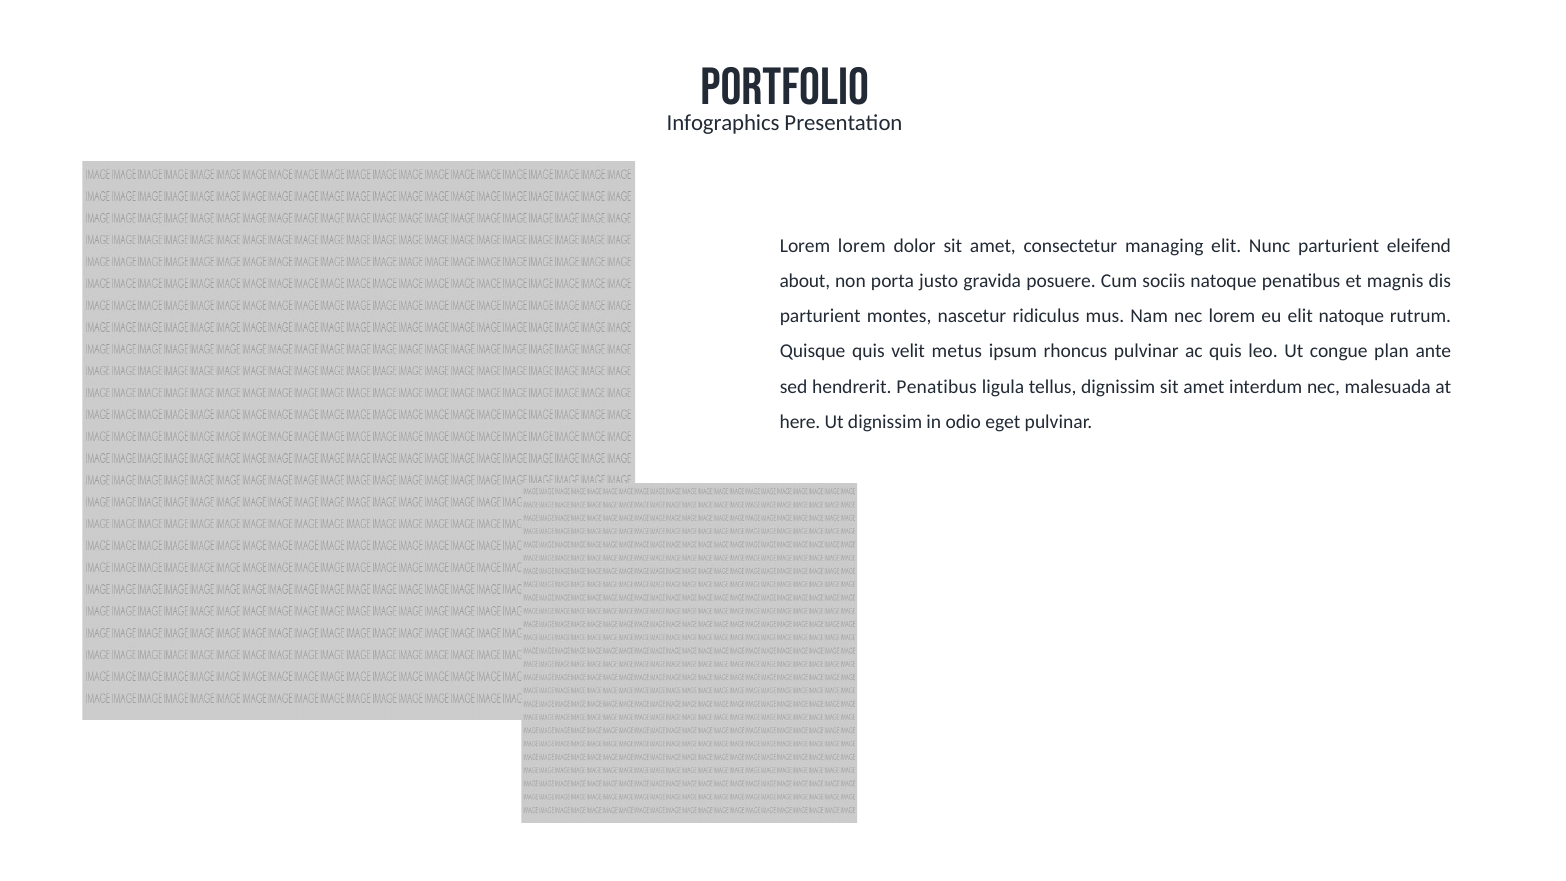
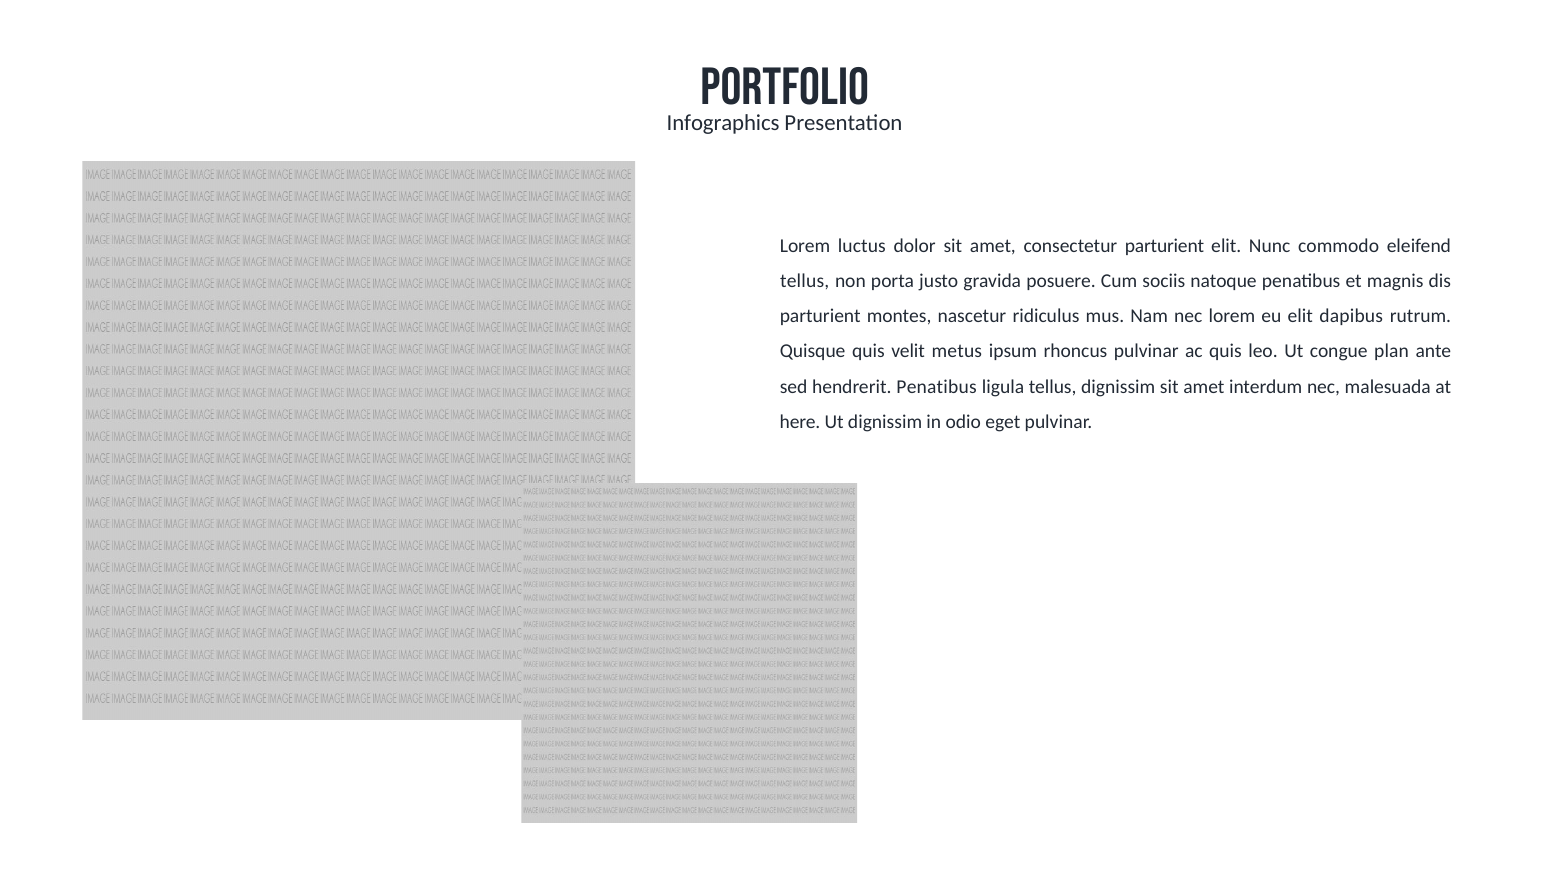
Lorem lorem: lorem -> luctus
consectetur managing: managing -> parturient
Nunc parturient: parturient -> commodo
about at (805, 281): about -> tellus
elit natoque: natoque -> dapibus
